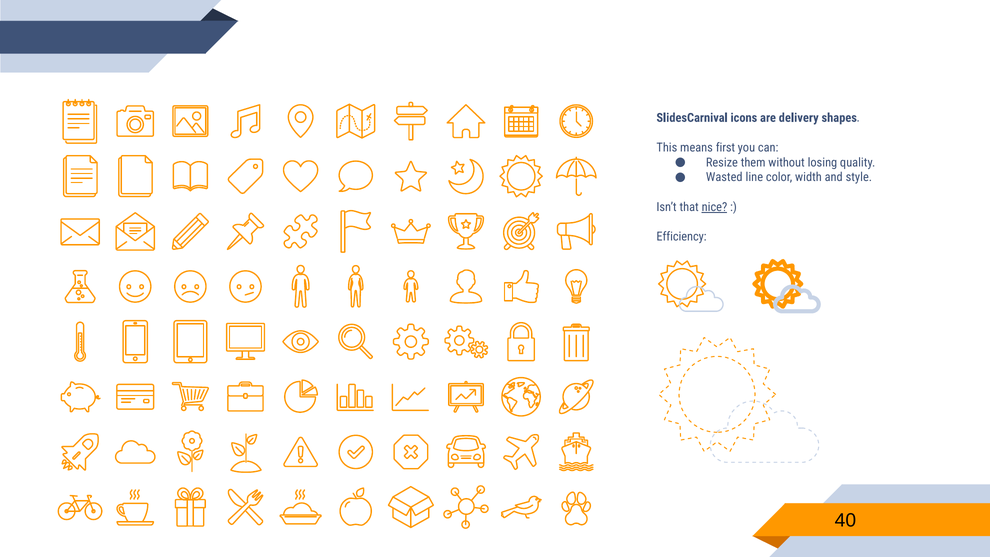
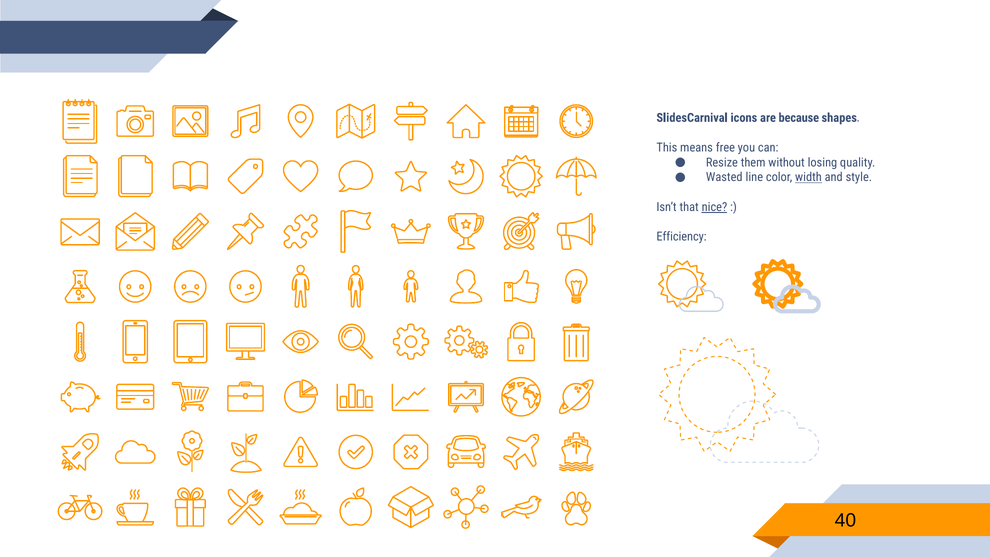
delivery: delivery -> because
first: first -> free
width underline: none -> present
